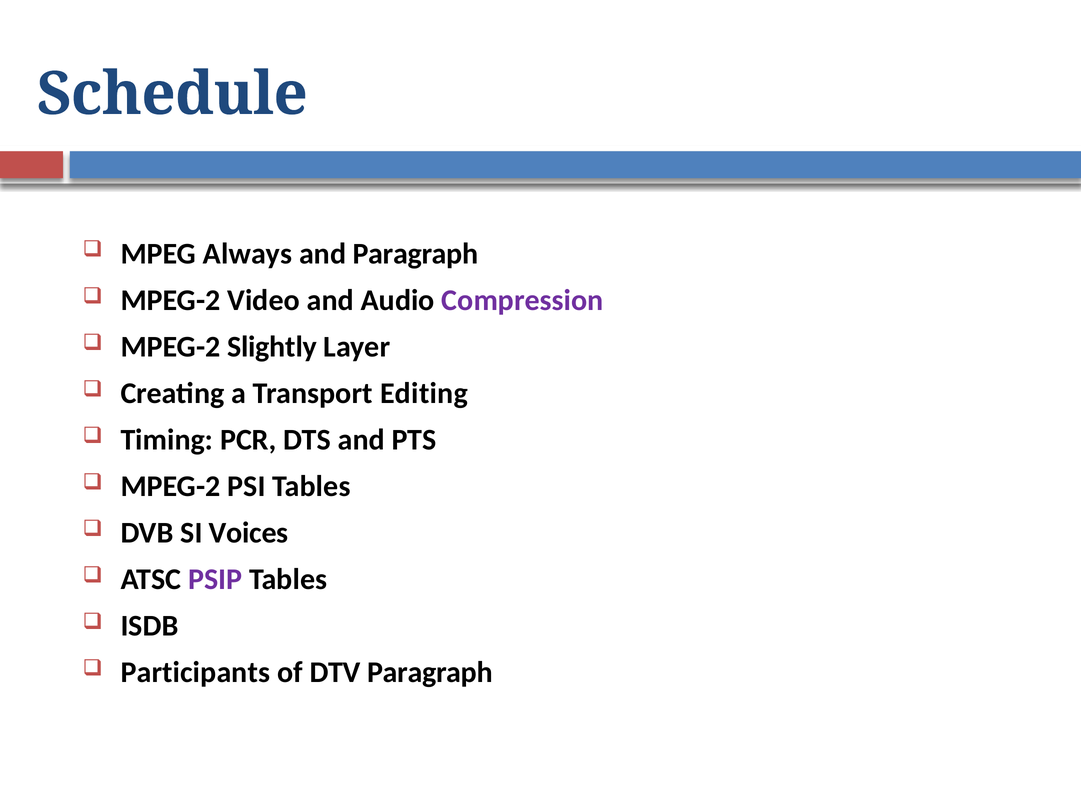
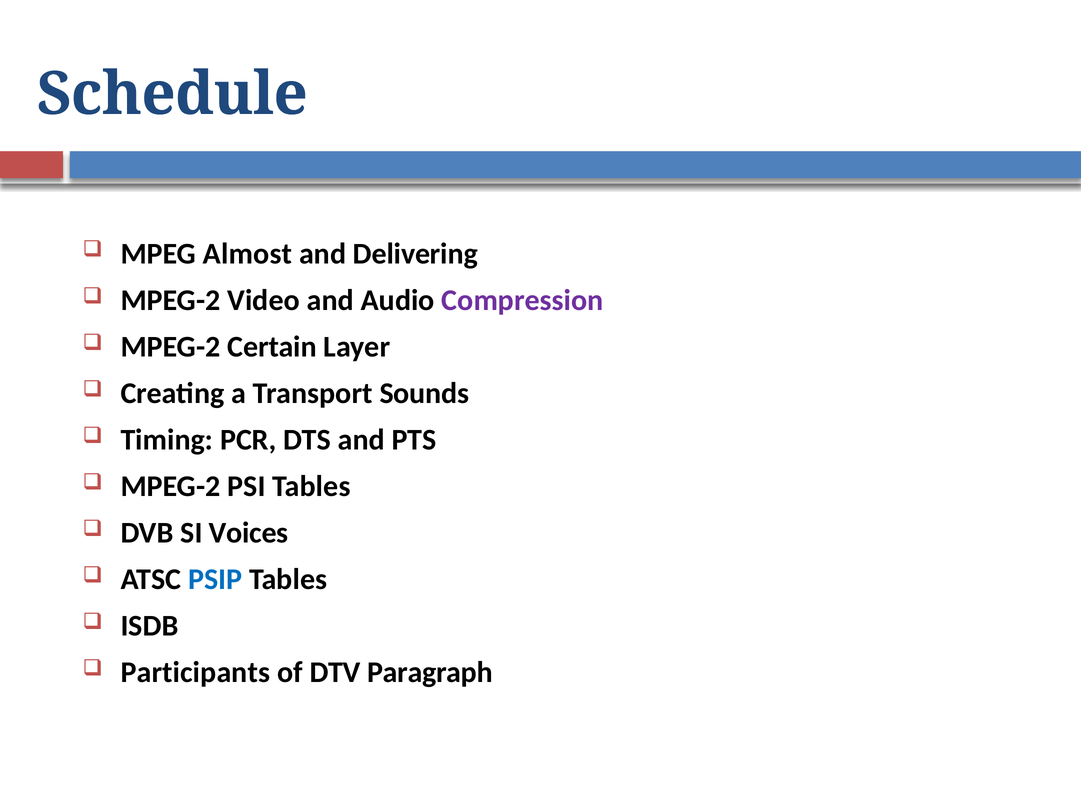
Always: Always -> Almost
and Paragraph: Paragraph -> Delivering
Slightly: Slightly -> Certain
Editing: Editing -> Sounds
PSIP colour: purple -> blue
